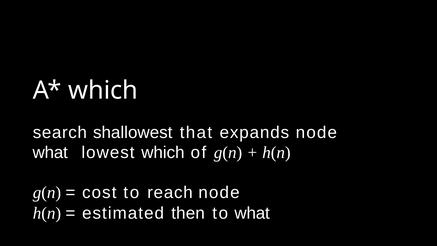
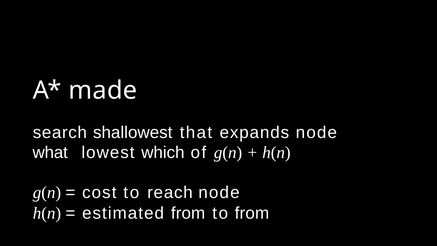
which at (103, 90): which -> made
estimated then: then -> from
to what: what -> from
